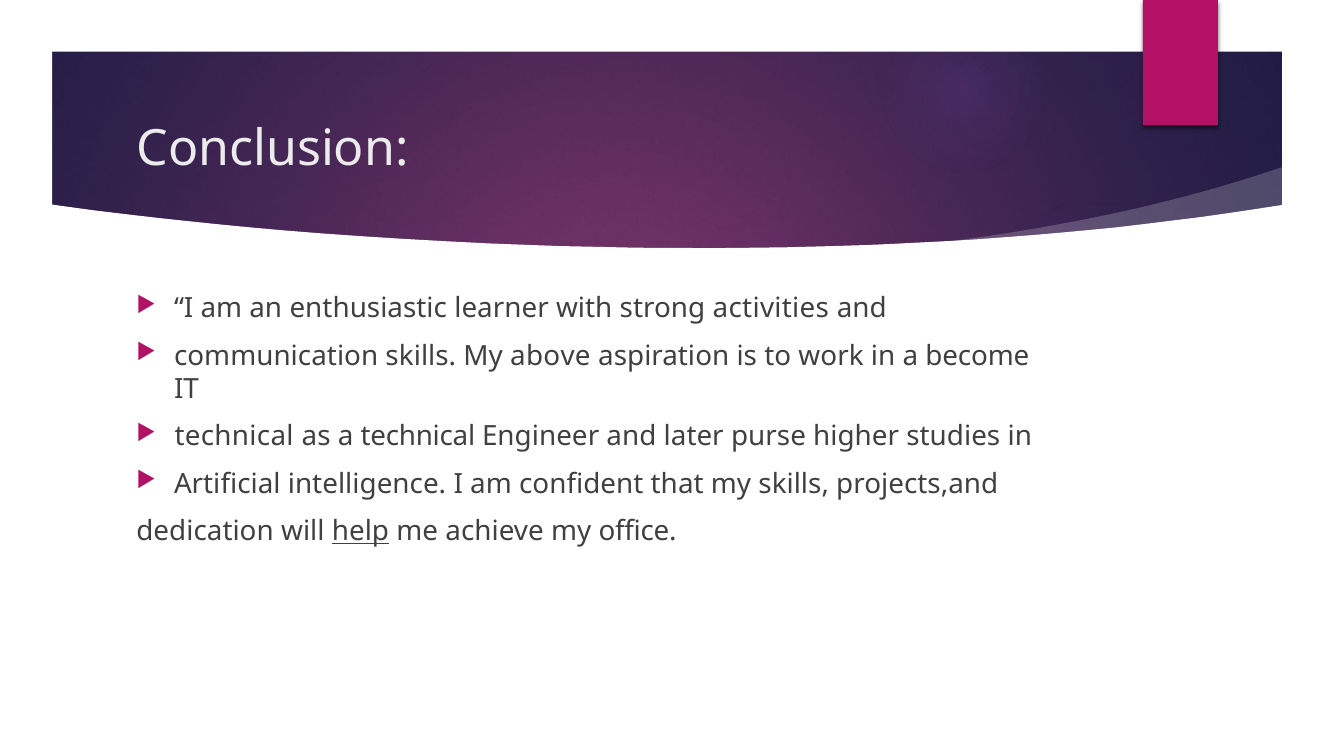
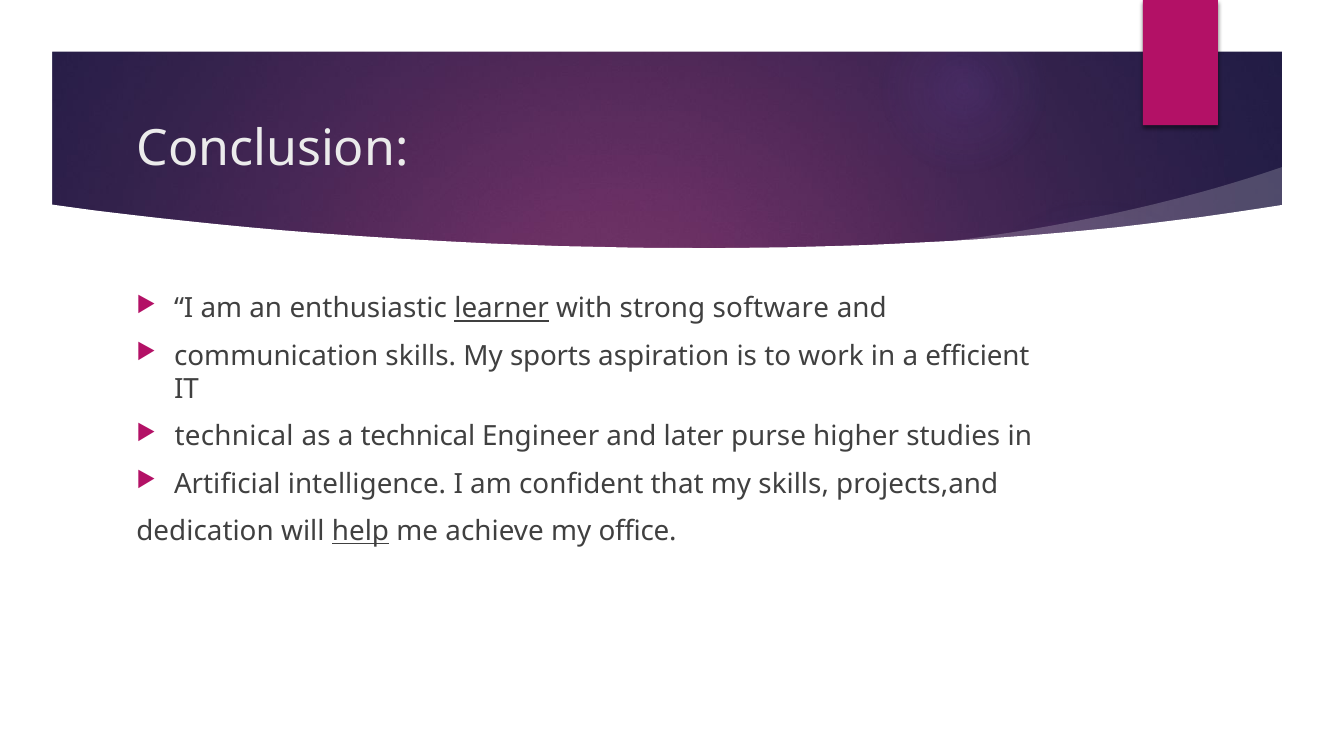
learner underline: none -> present
activities: activities -> software
above: above -> sports
become: become -> efficient
